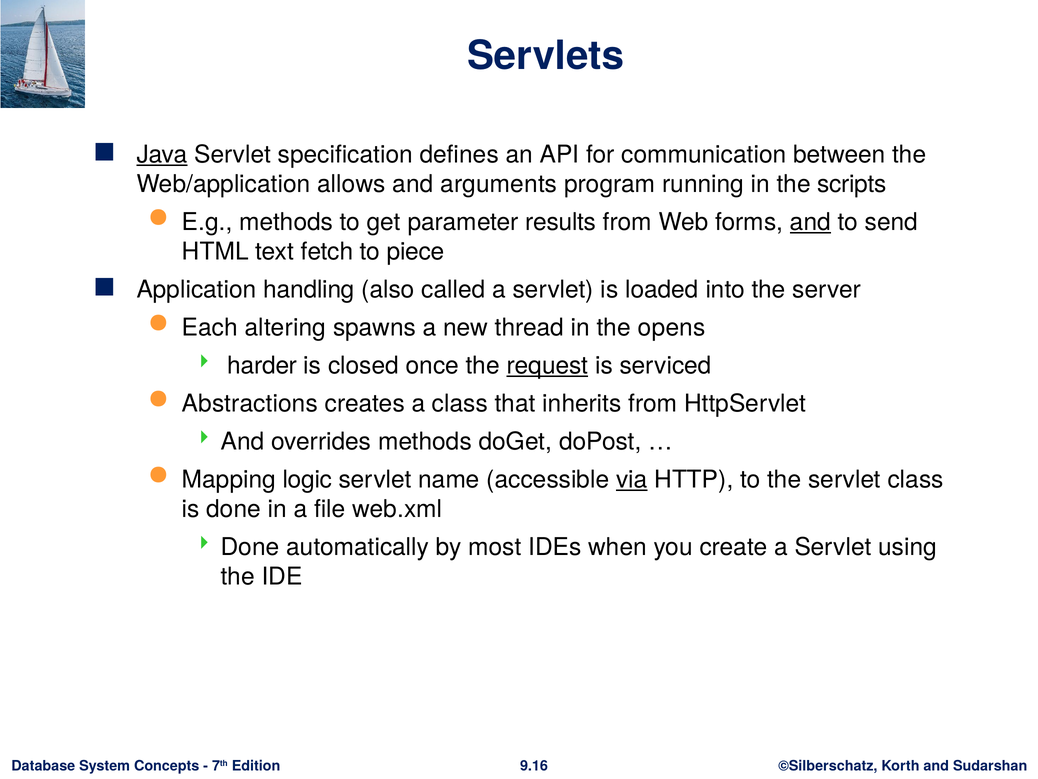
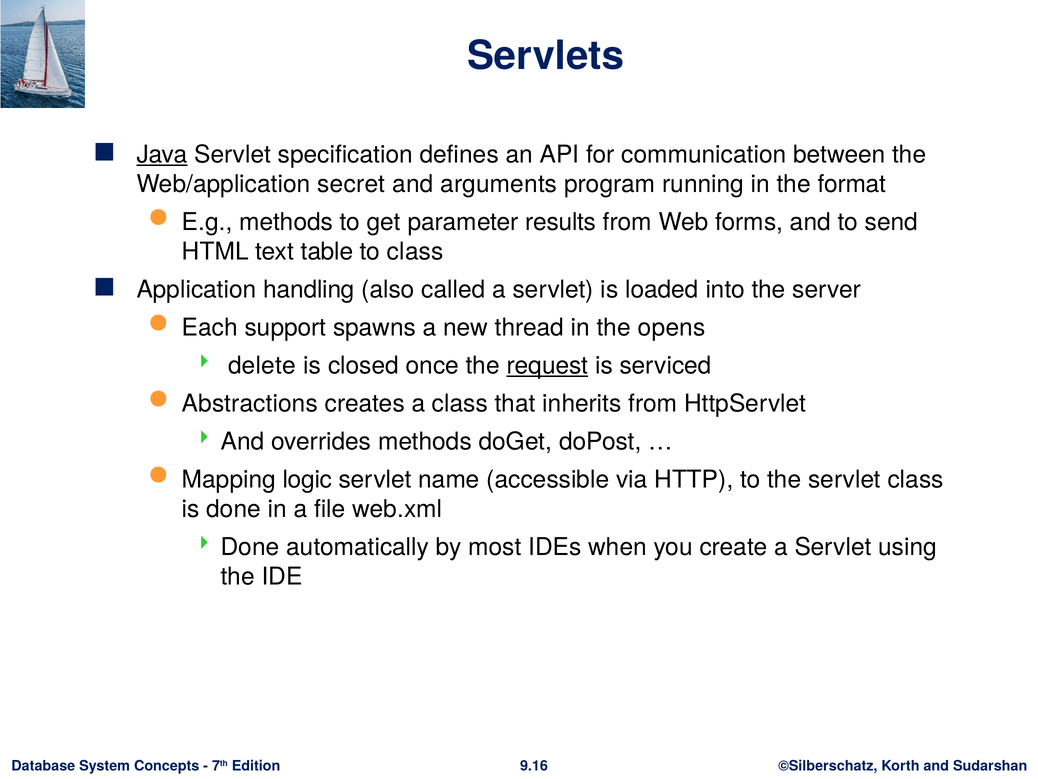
allows: allows -> secret
scripts: scripts -> format
and at (810, 222) underline: present -> none
fetch: fetch -> table
to piece: piece -> class
altering: altering -> support
harder: harder -> delete
via underline: present -> none
